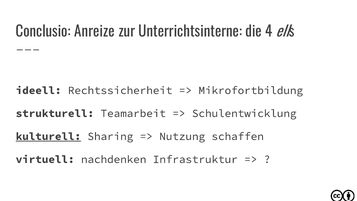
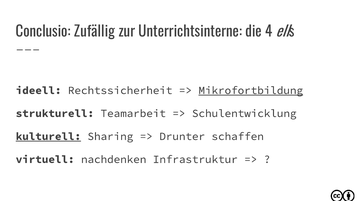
Anreize: Anreize -> Zufällig
Mikrofortbildung underline: none -> present
Nutzung: Nutzung -> Drunter
